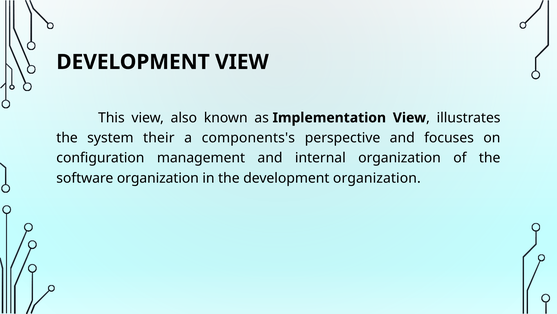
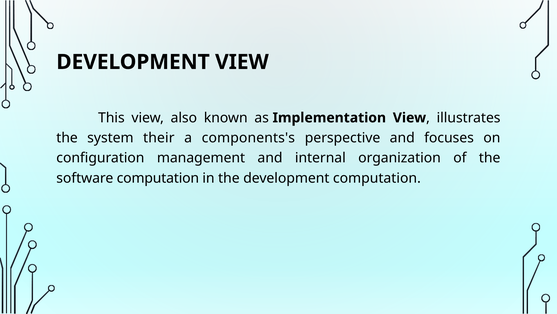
software organization: organization -> computation
development organization: organization -> computation
